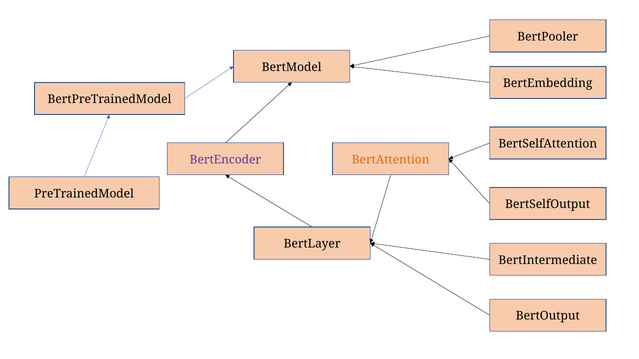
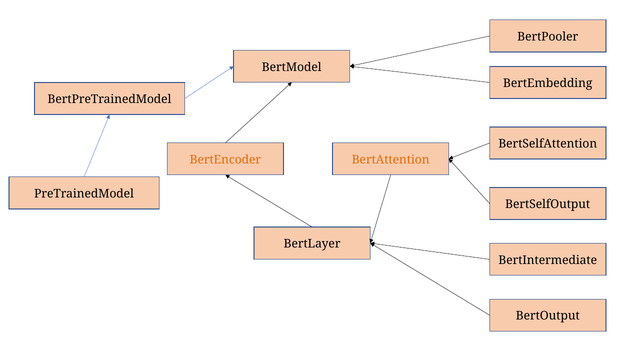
BertEncoder colour: purple -> orange
